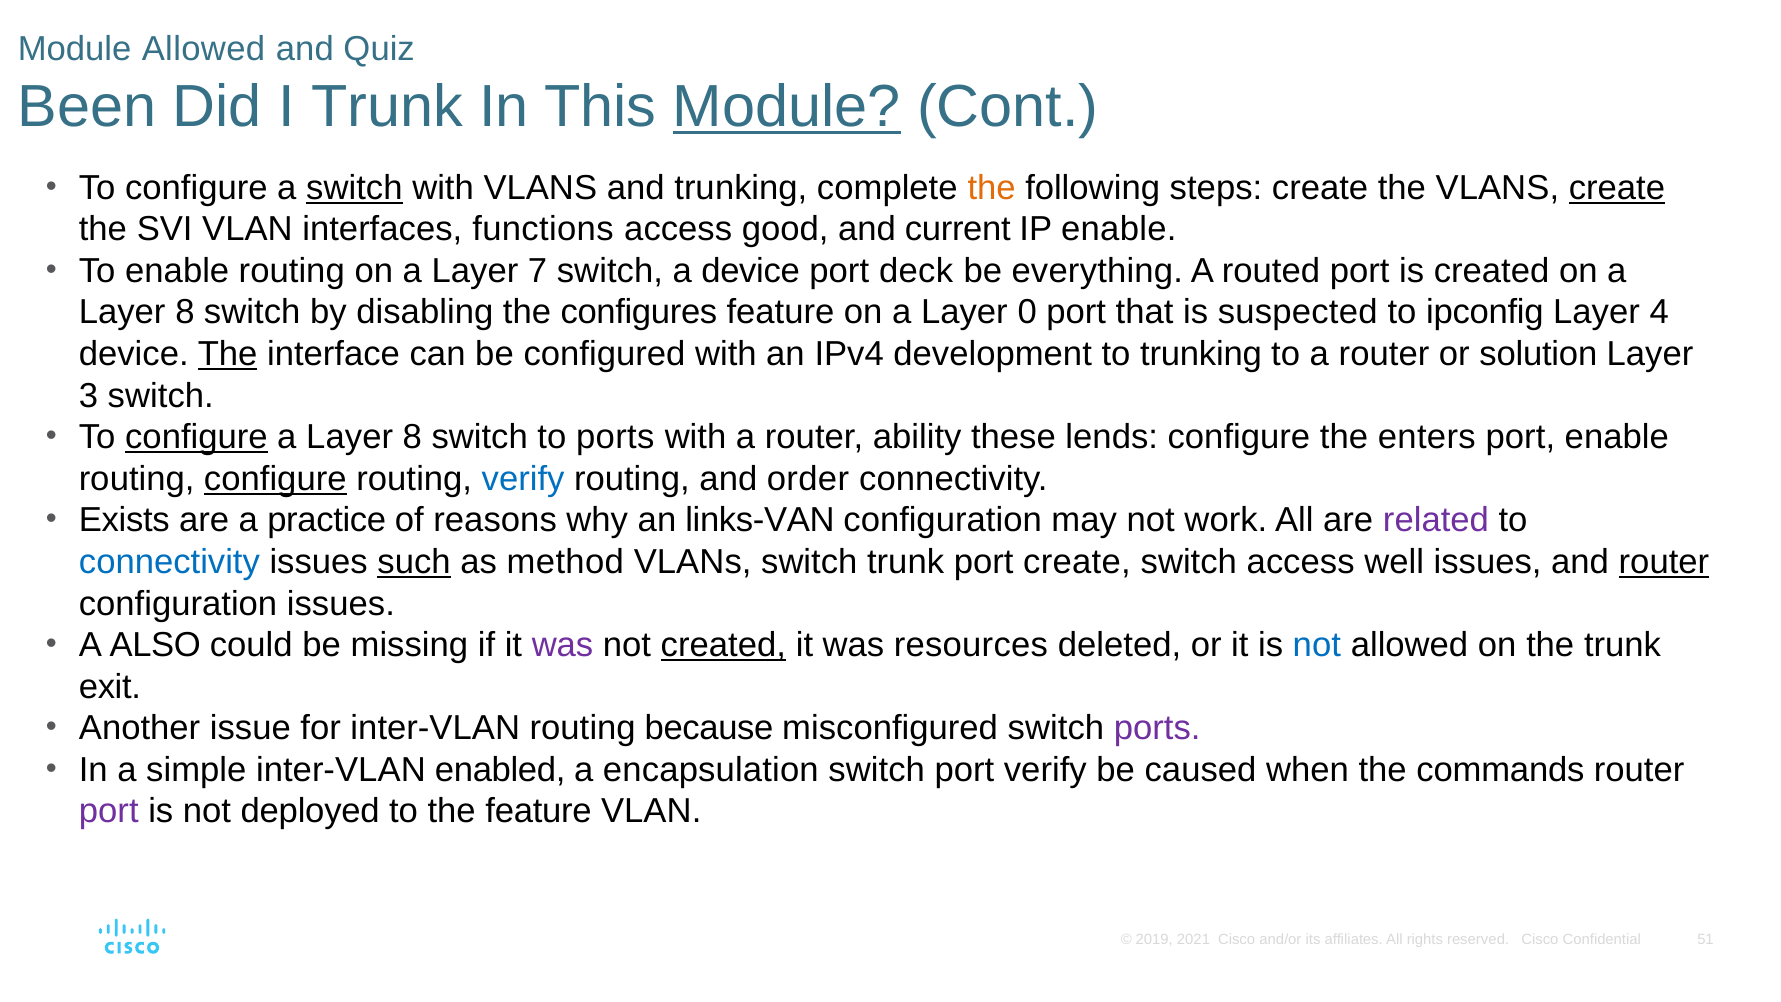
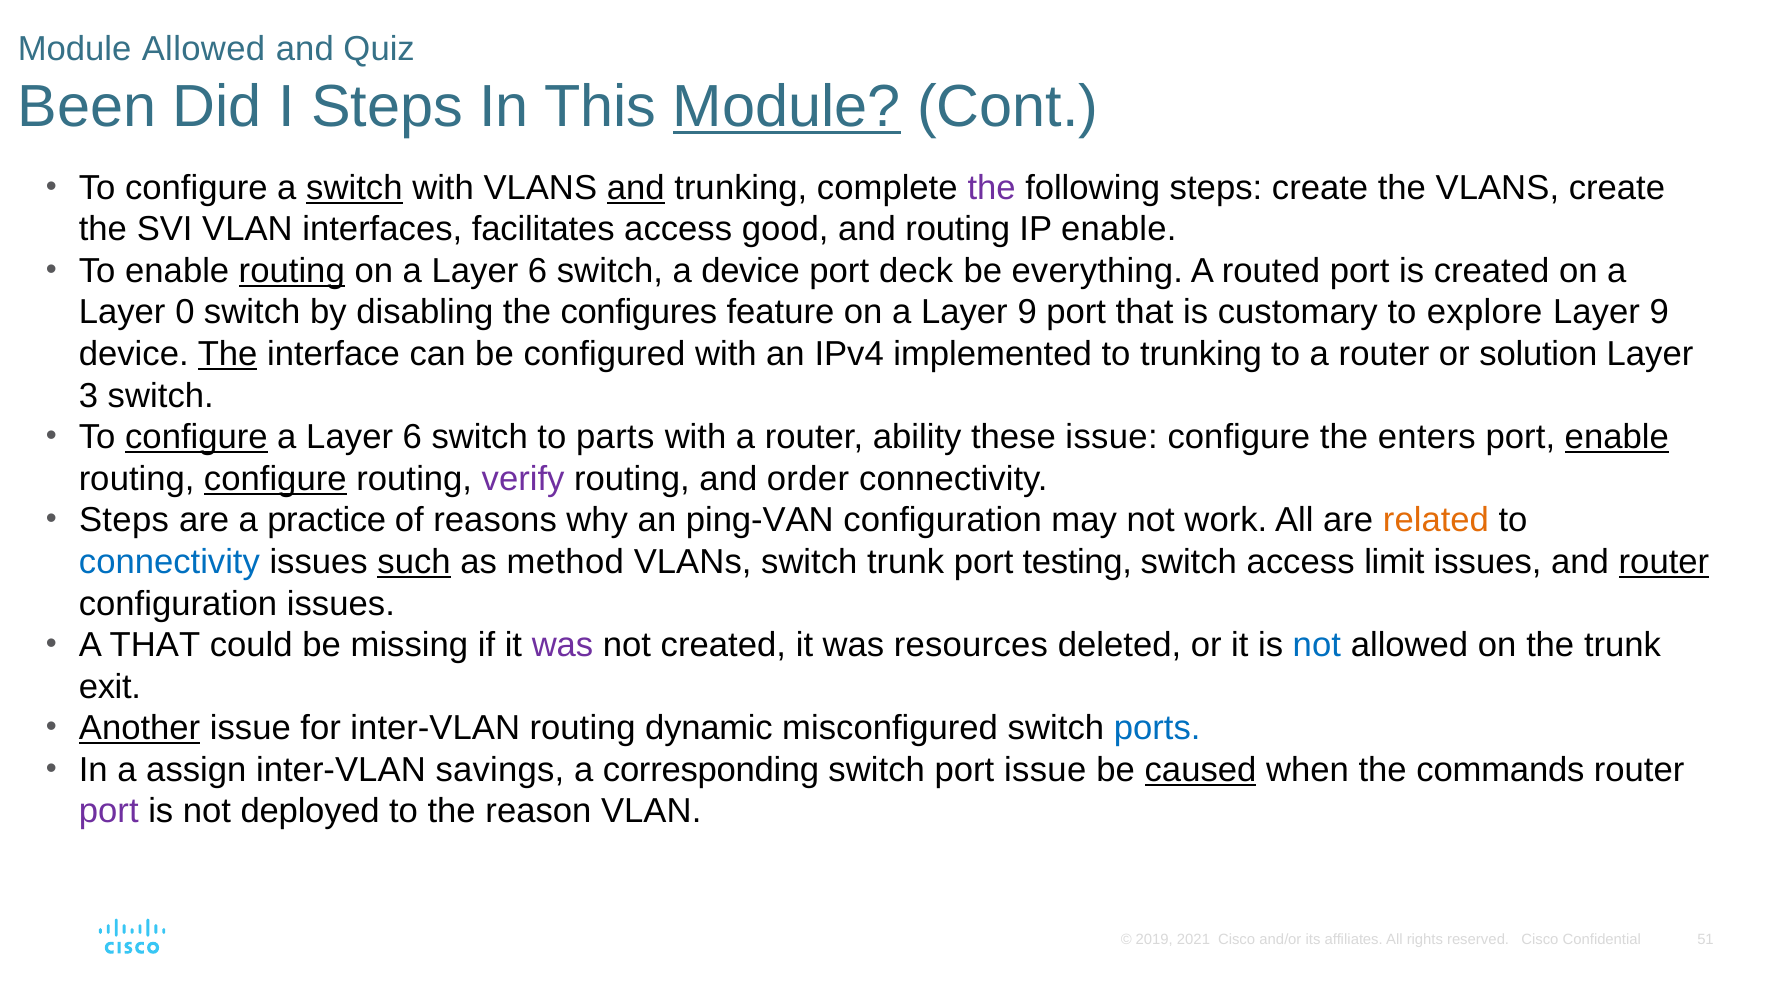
I Trunk: Trunk -> Steps
and at (636, 188) underline: none -> present
the at (992, 188) colour: orange -> purple
create at (1617, 188) underline: present -> none
functions: functions -> facilitates
and current: current -> routing
routing at (292, 271) underline: none -> present
on a Layer 7: 7 -> 6
8 at (185, 312): 8 -> 0
a Layer 0: 0 -> 9
suspected: suspected -> customary
ipconfig: ipconfig -> explore
4 at (1659, 312): 4 -> 9
development: development -> implemented
8 at (412, 437): 8 -> 6
to ports: ports -> parts
these lends: lends -> issue
enable at (1617, 437) underline: none -> present
verify at (523, 479) colour: blue -> purple
Exists at (124, 520): Exists -> Steps
links-VAN: links-VAN -> ping-VAN
related colour: purple -> orange
port create: create -> testing
well: well -> limit
A ALSO: ALSO -> THAT
created at (723, 645) underline: present -> none
Another underline: none -> present
because: because -> dynamic
ports at (1157, 728) colour: purple -> blue
simple: simple -> assign
enabled: enabled -> savings
encapsulation: encapsulation -> corresponding
port verify: verify -> issue
caused underline: none -> present
the feature: feature -> reason
